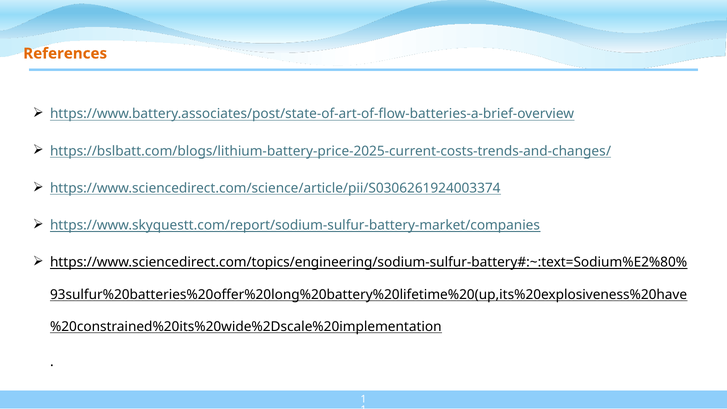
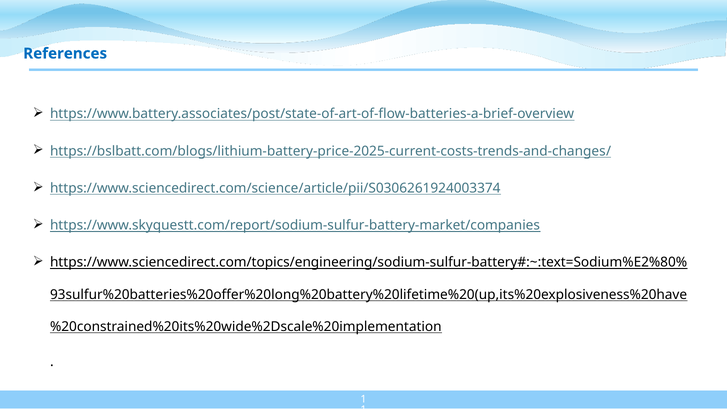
References colour: orange -> blue
